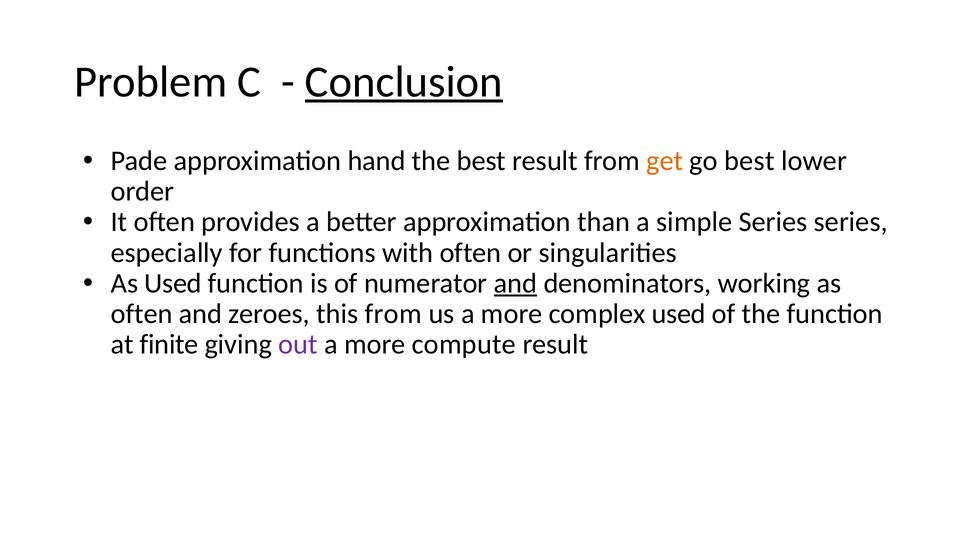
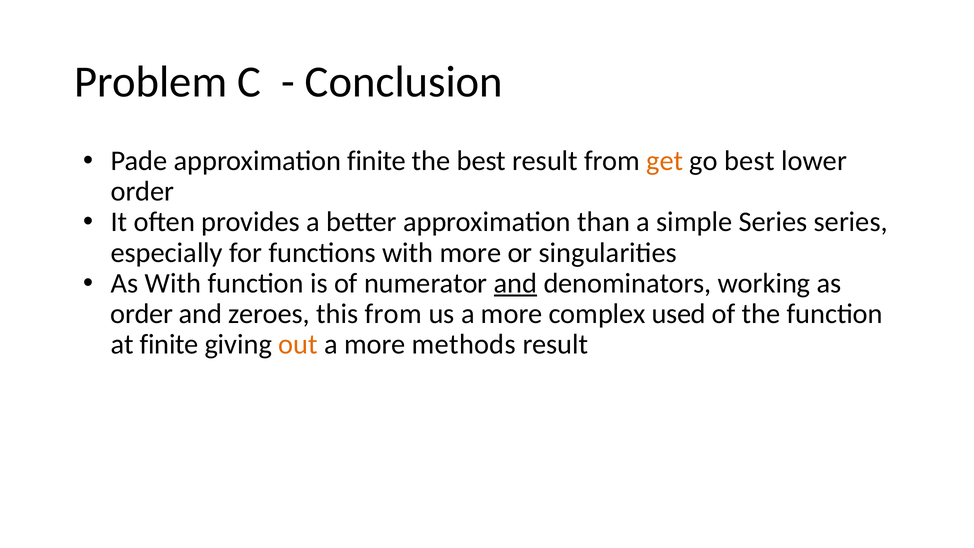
Conclusion underline: present -> none
approximation hand: hand -> finite
with often: often -> more
As Used: Used -> With
often at (142, 314): often -> order
out colour: purple -> orange
compute: compute -> methods
